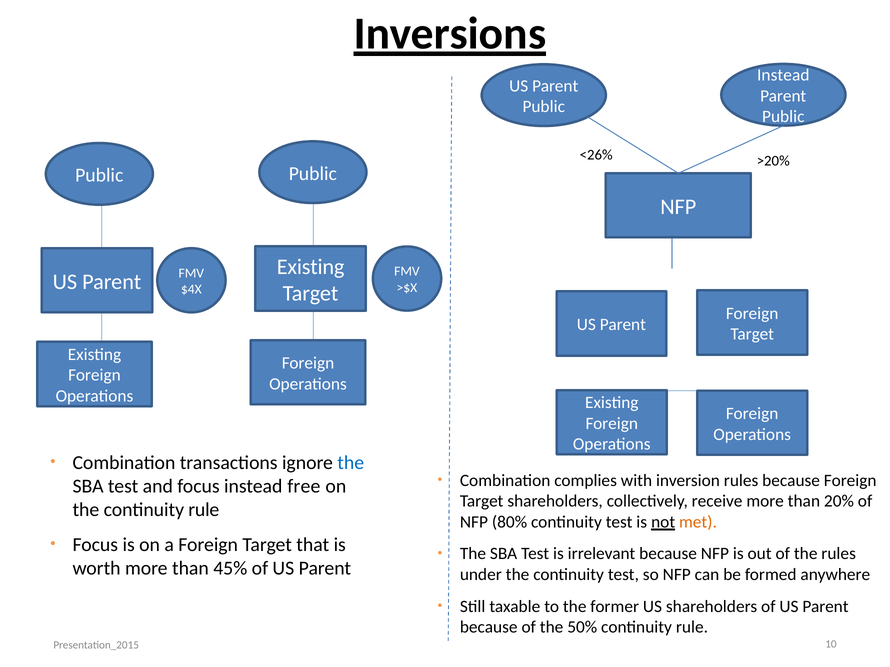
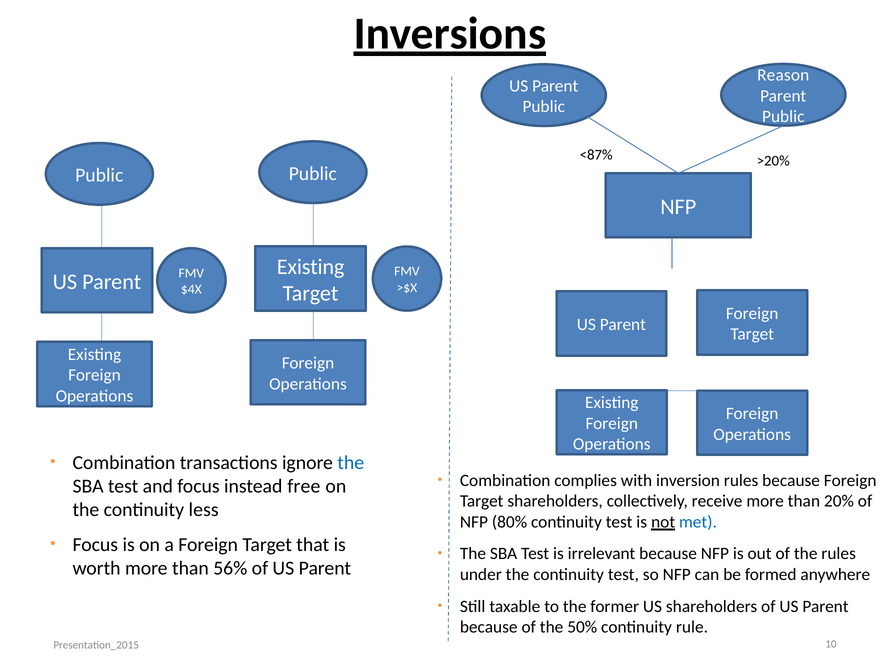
Instead at (783, 75): Instead -> Reason
<26%: <26% -> <87%
the continuity rule: rule -> less
met colour: orange -> blue
45%: 45% -> 56%
